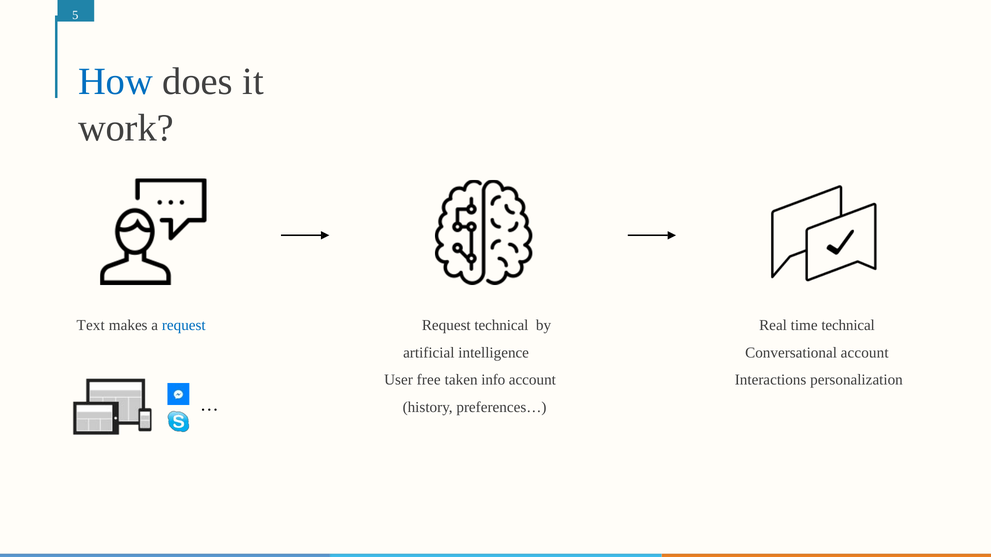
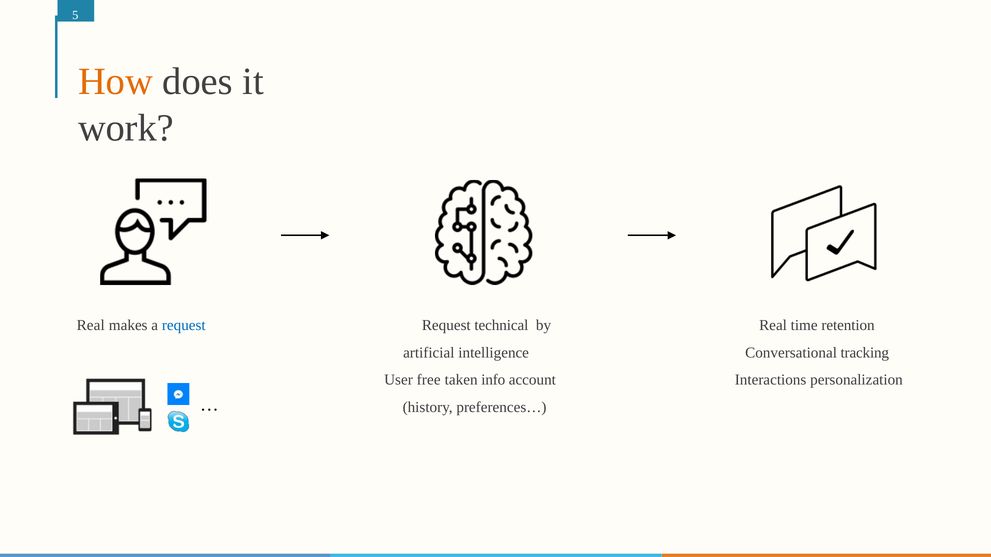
How colour: blue -> orange
Text at (91, 326): Text -> Real
time technical: technical -> retention
Conversational account: account -> tracking
